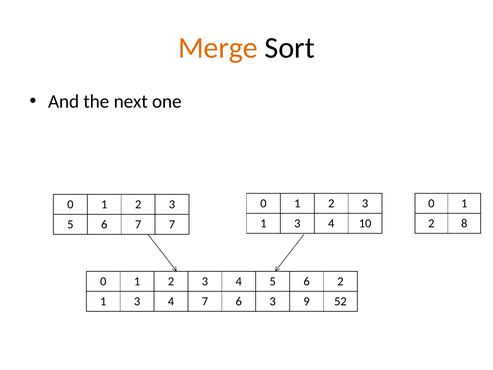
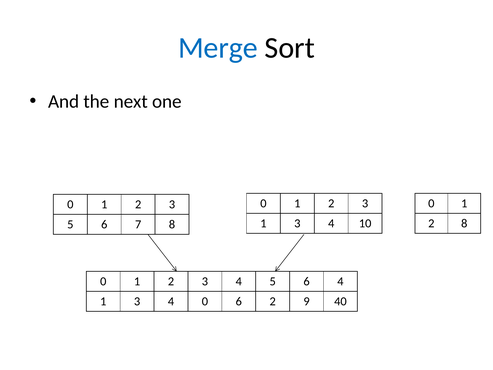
Merge colour: orange -> blue
7 7: 7 -> 8
6 2: 2 -> 4
4 7: 7 -> 0
6 3: 3 -> 2
52: 52 -> 40
